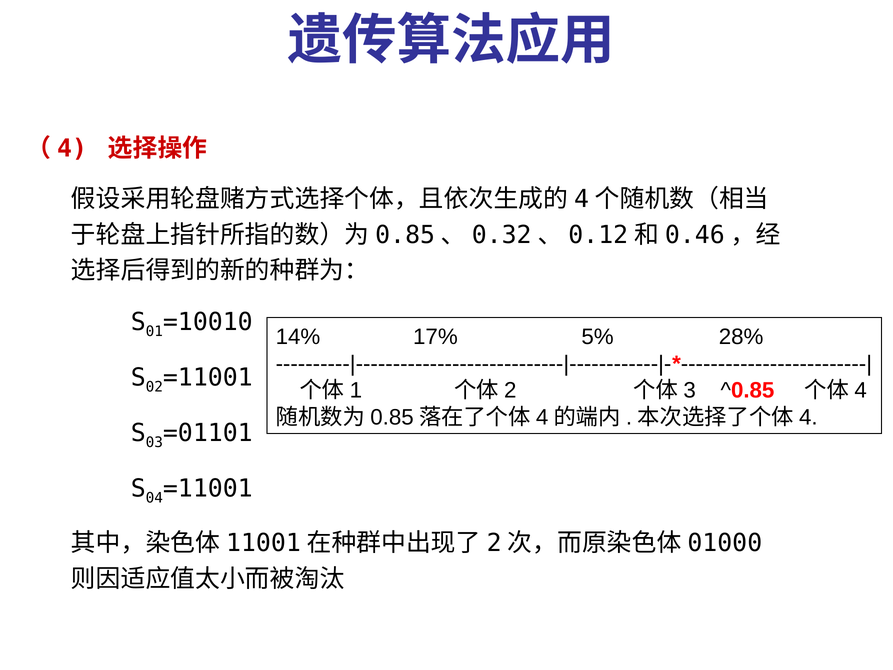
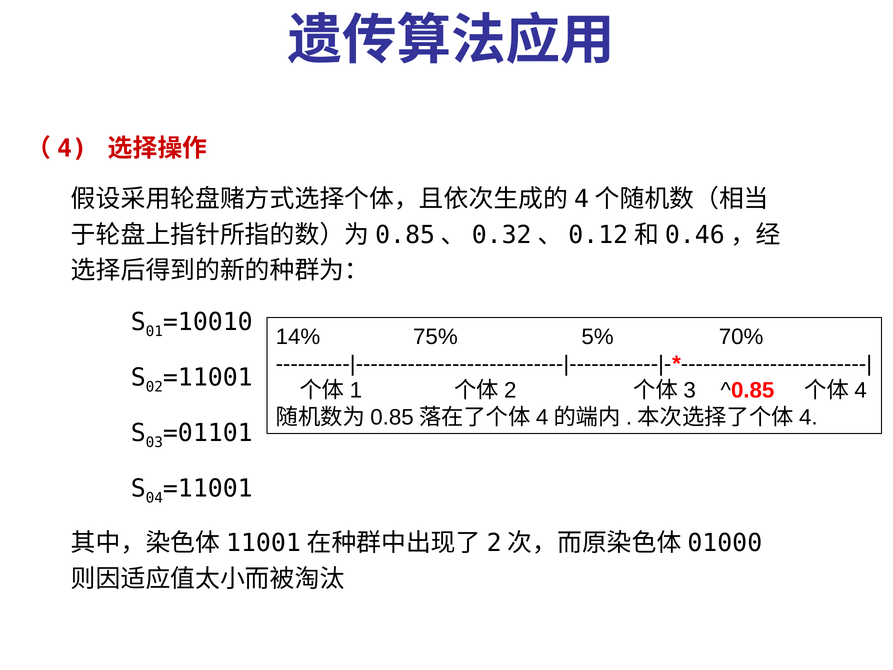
17%: 17% -> 75%
28%: 28% -> 70%
